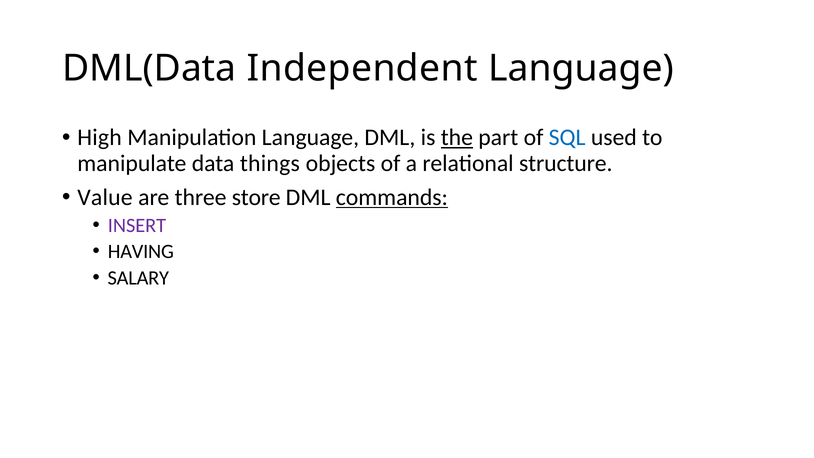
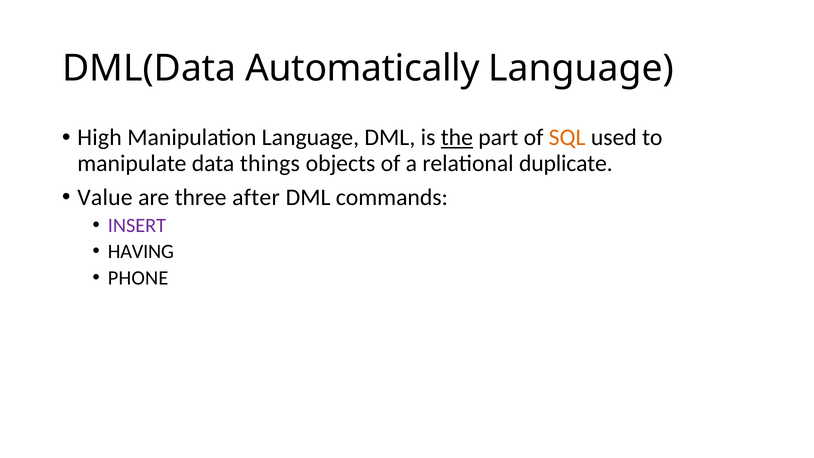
Independent: Independent -> Automatically
SQL colour: blue -> orange
structure: structure -> duplicate
store: store -> after
commands underline: present -> none
SALARY: SALARY -> PHONE
